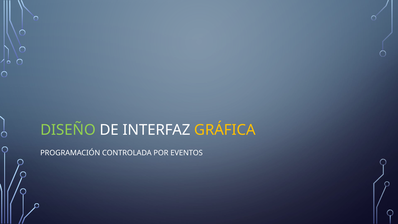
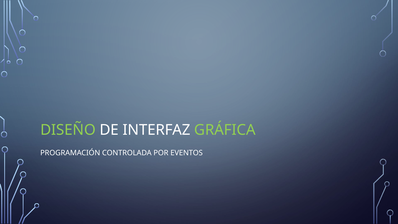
GRÁFICA colour: yellow -> light green
